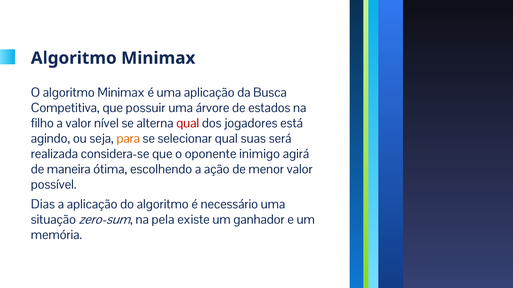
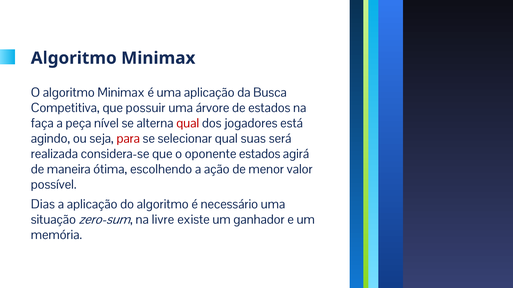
filho: filho -> faça
a valor: valor -> peça
para colour: orange -> red
oponente inimigo: inimigo -> estados
pela: pela -> livre
